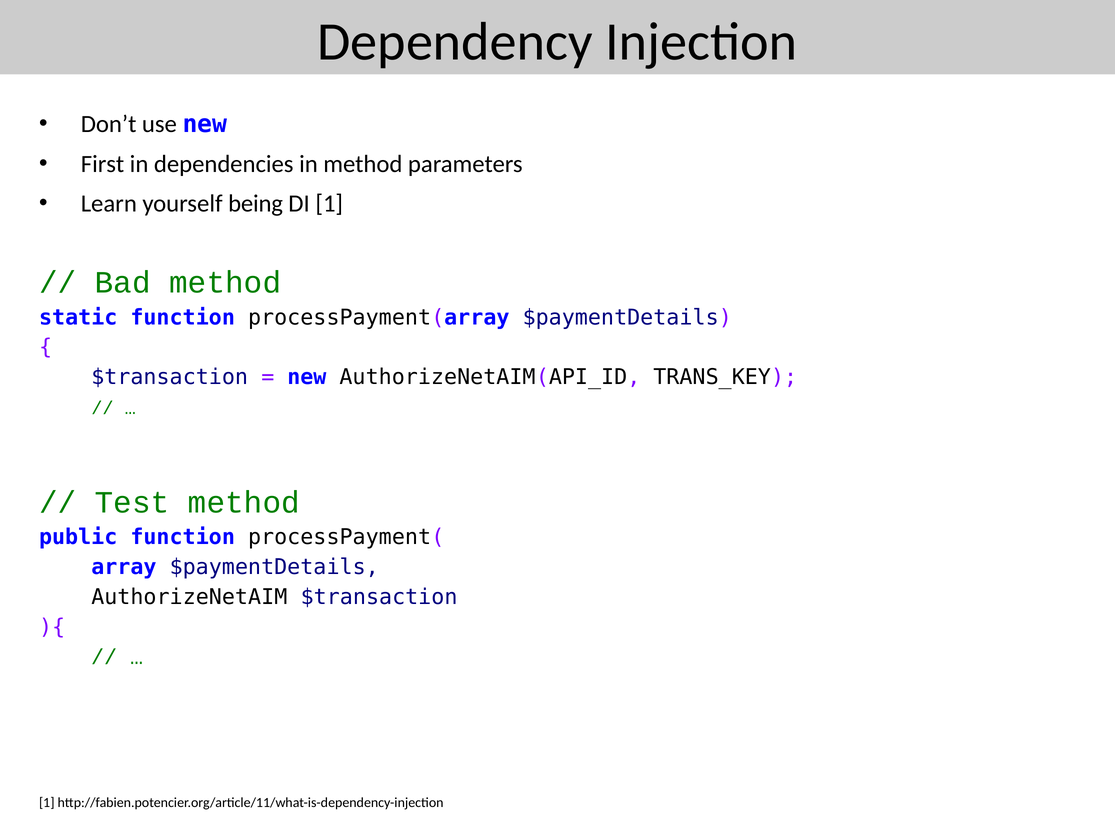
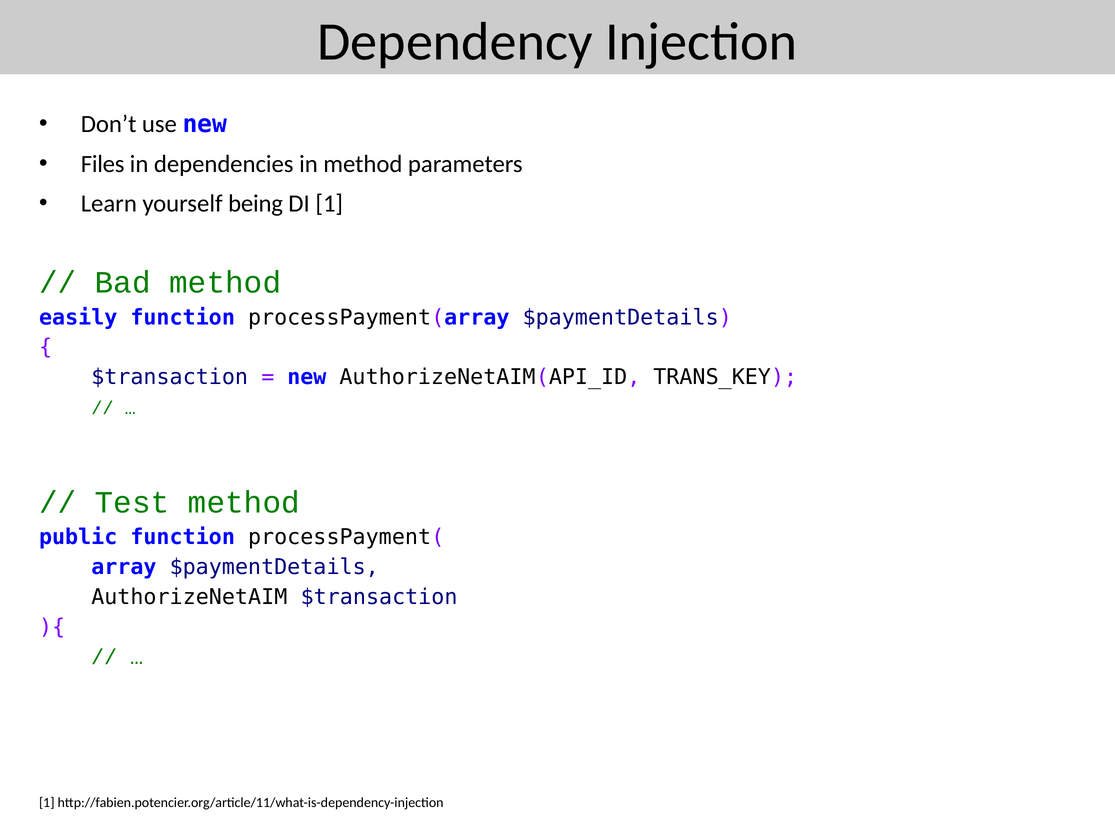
First: First -> Files
static: static -> easily
